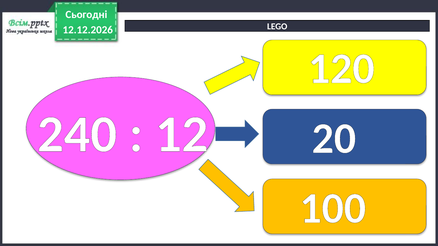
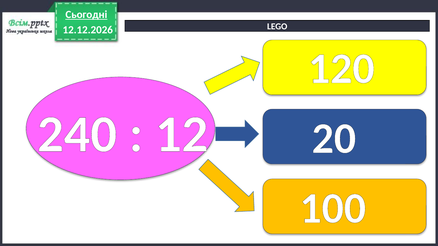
Сьогодні underline: none -> present
